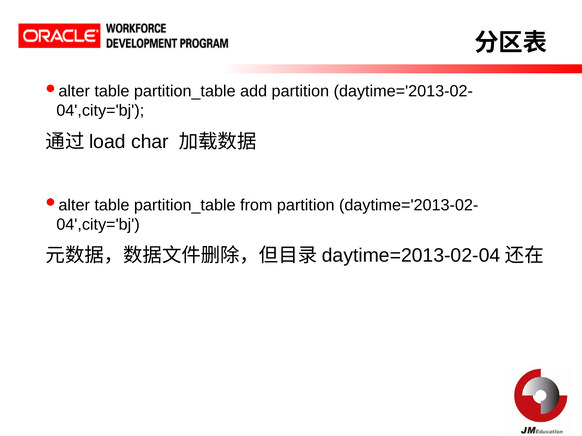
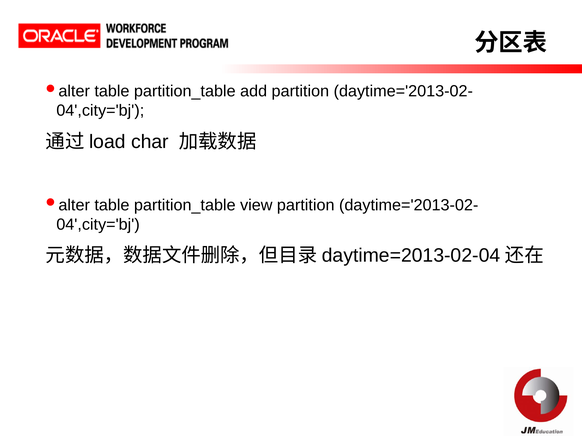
from: from -> view
